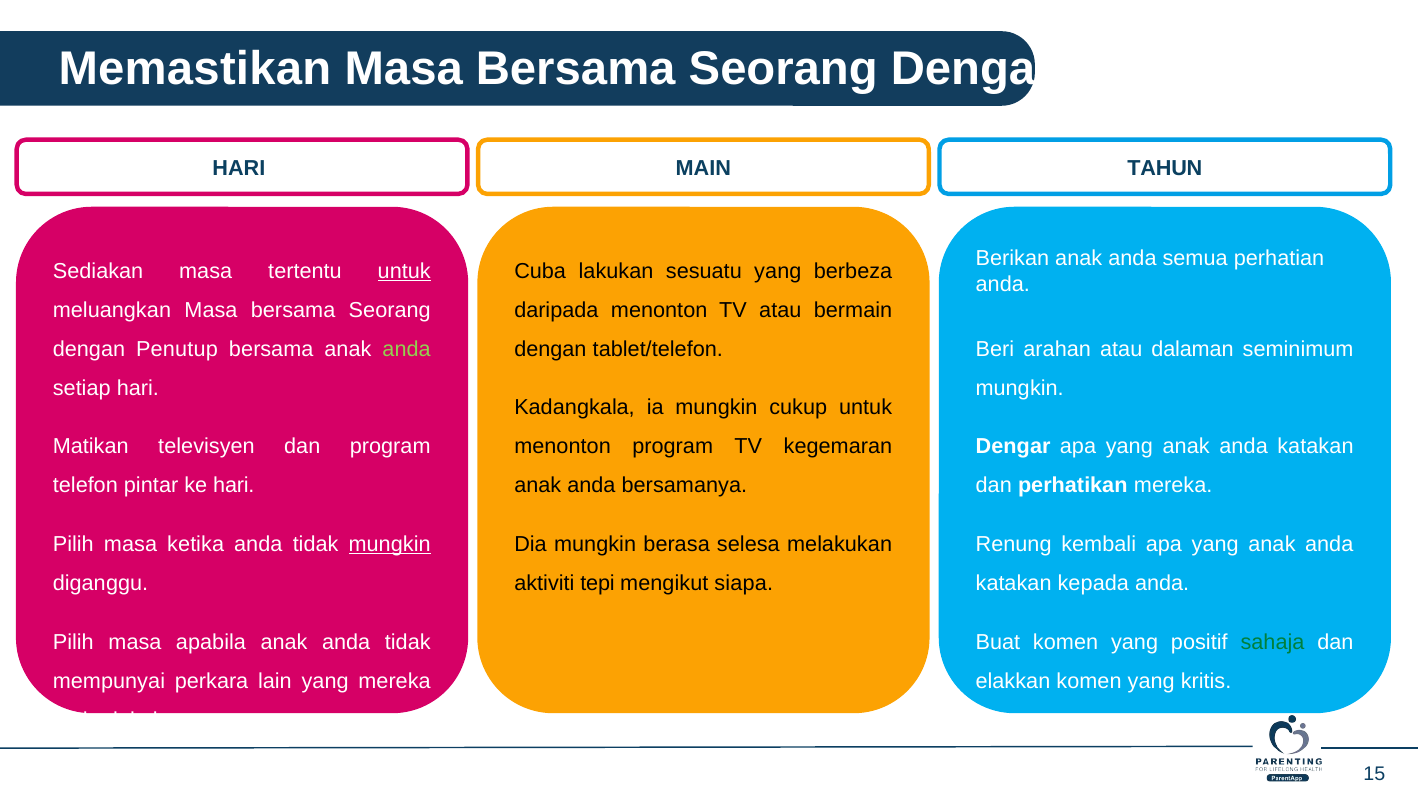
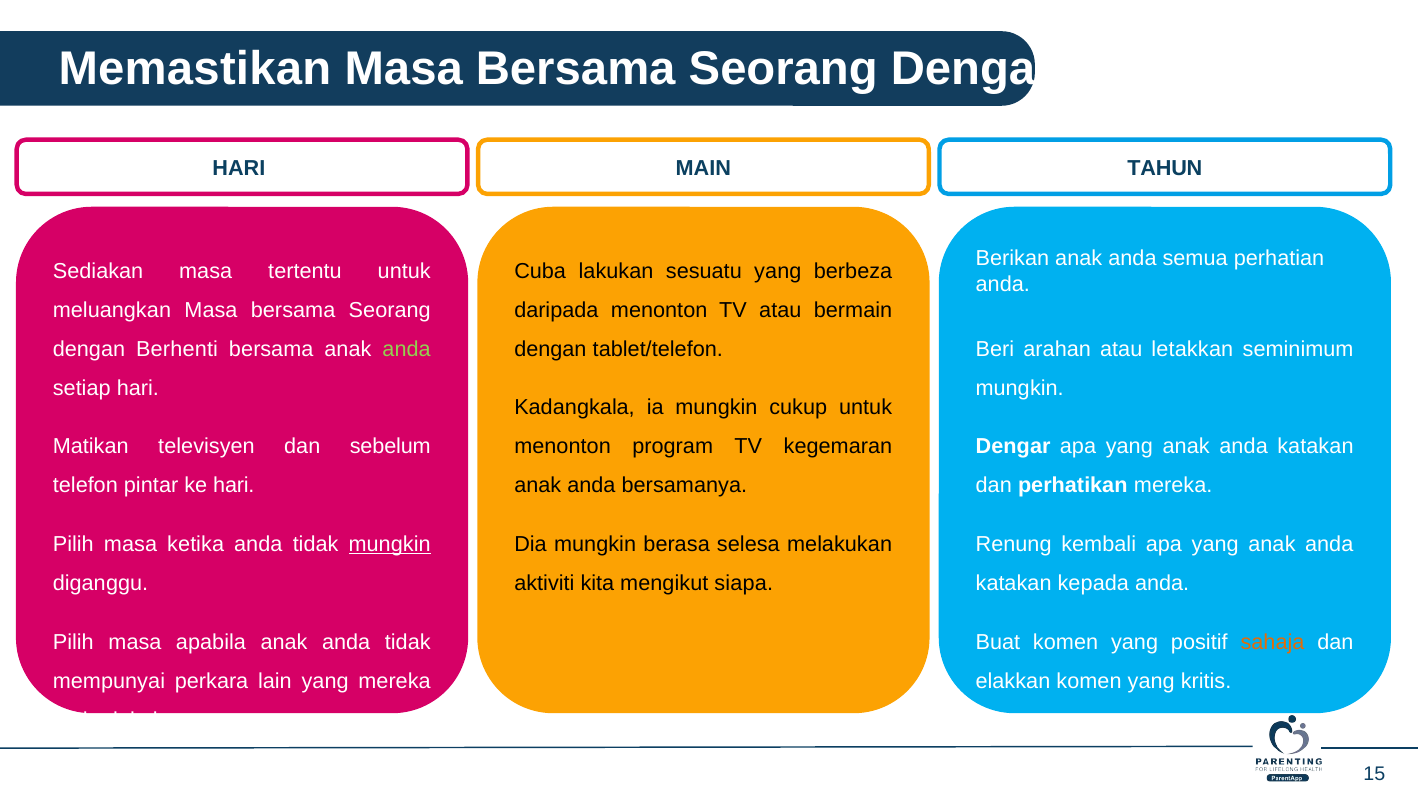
untuk at (404, 271) underline: present -> none
Penutup: Penutup -> Berhenti
dalaman: dalaman -> letakkan
dan program: program -> sebelum
tepi: tepi -> kita
sahaja colour: green -> orange
